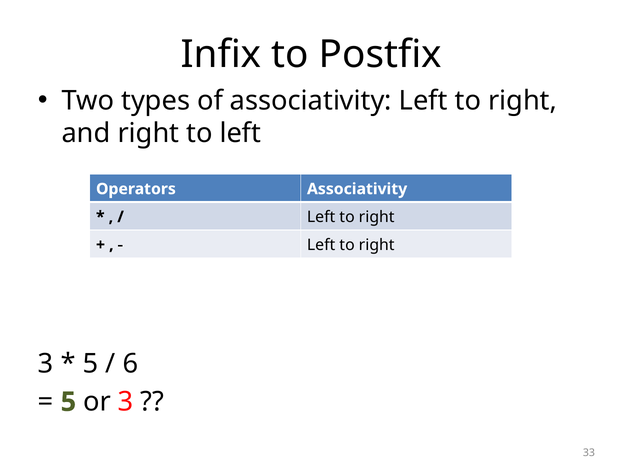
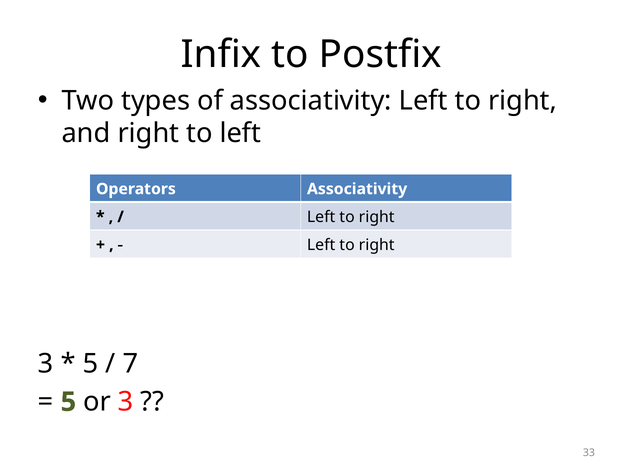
6: 6 -> 7
